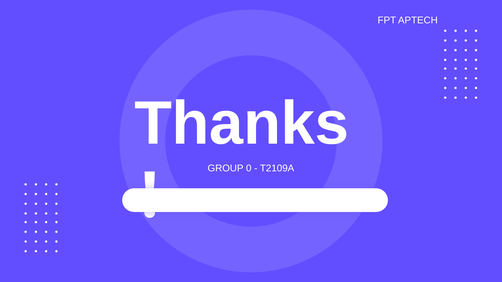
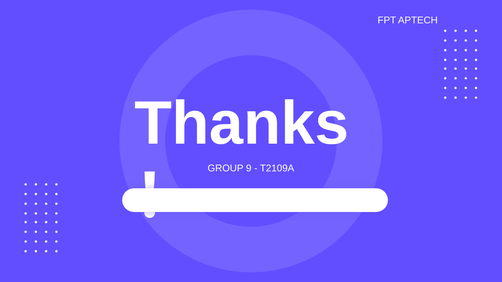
0: 0 -> 9
